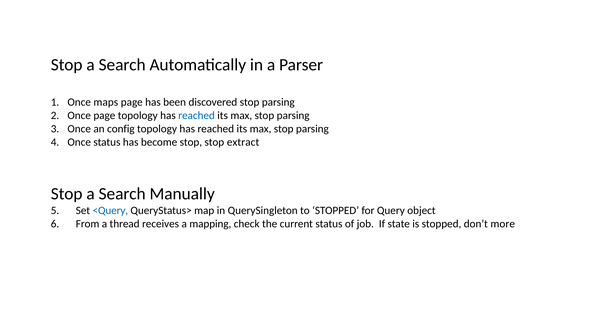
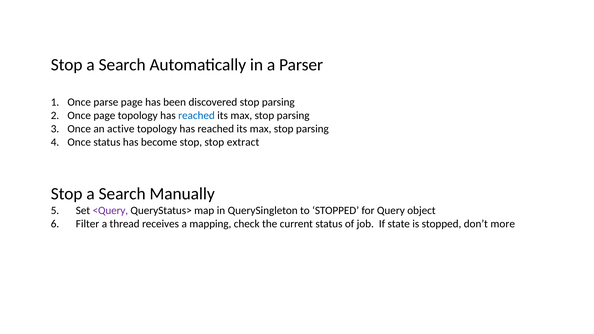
maps: maps -> parse
config: config -> active
<Query colour: blue -> purple
From: From -> Filter
